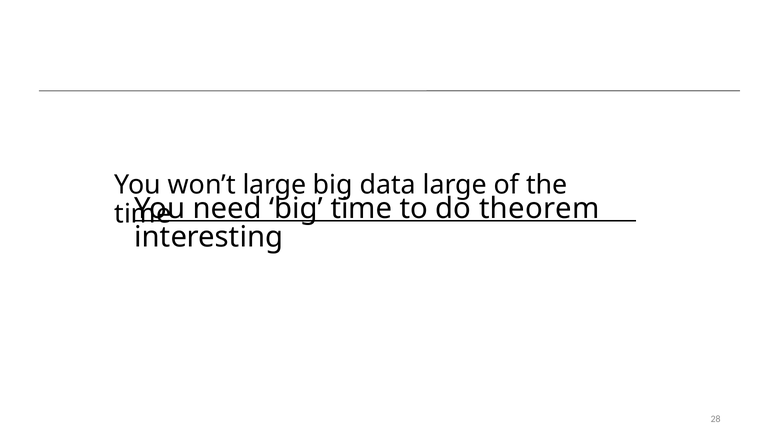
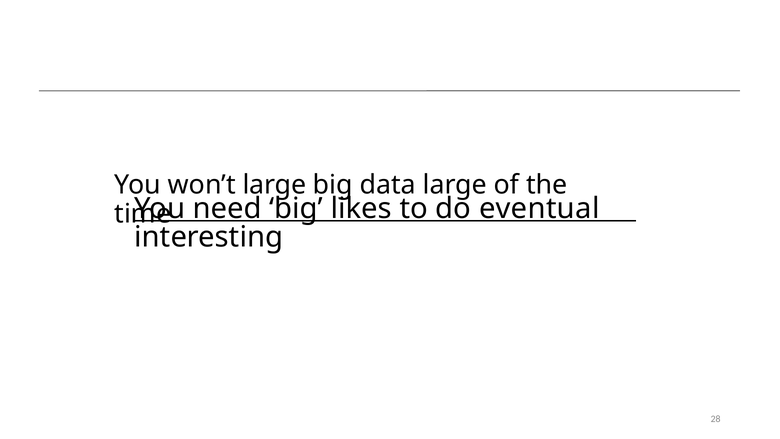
big time: time -> likes
theorem: theorem -> eventual
